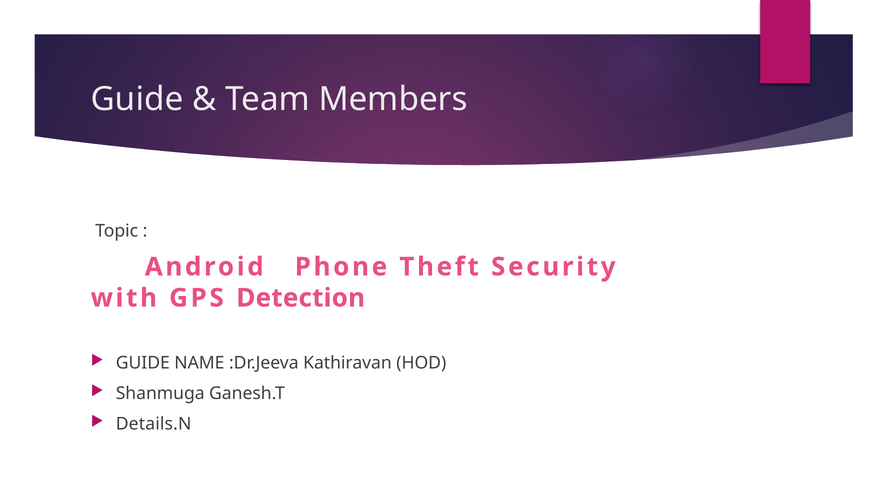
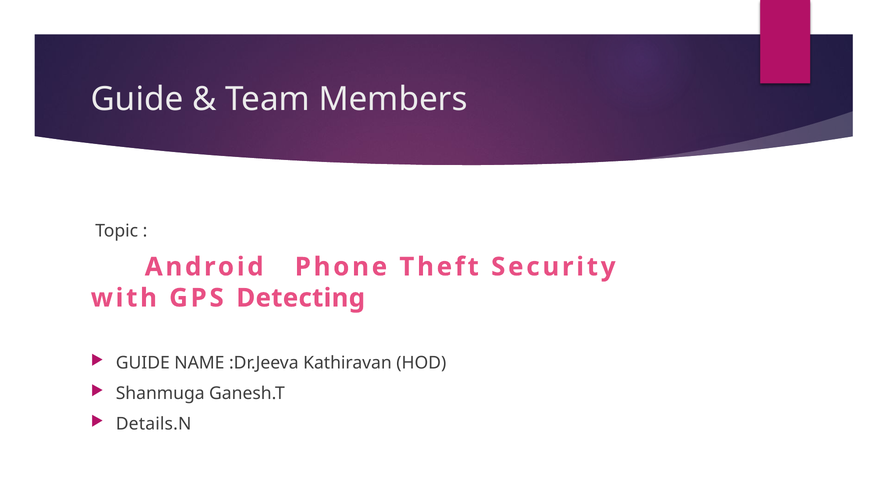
Detection: Detection -> Detecting
